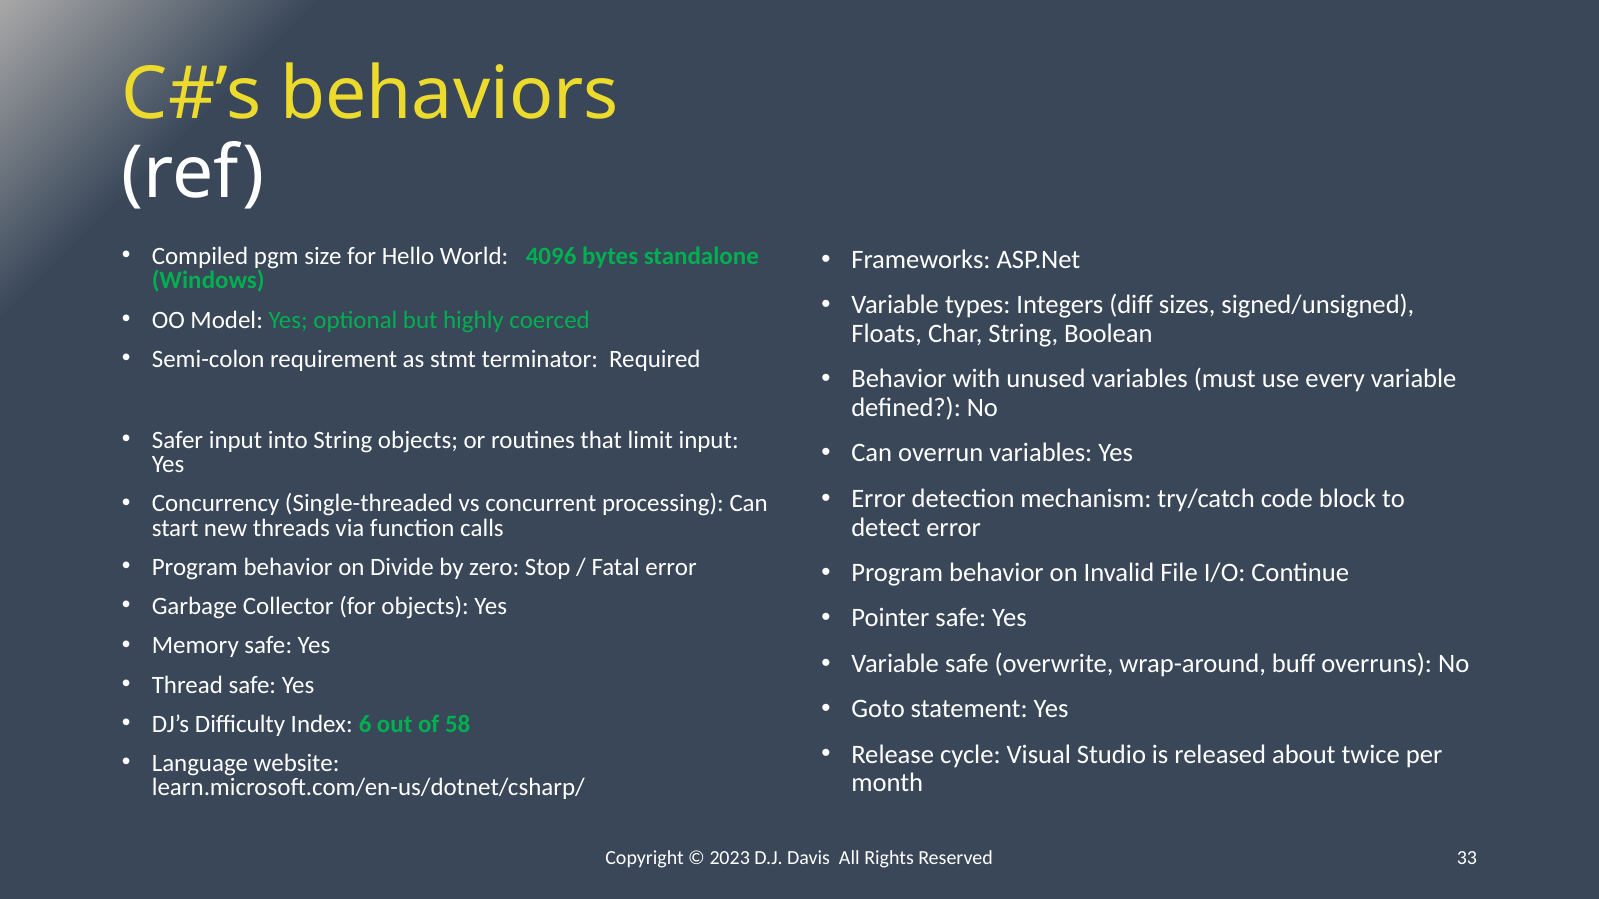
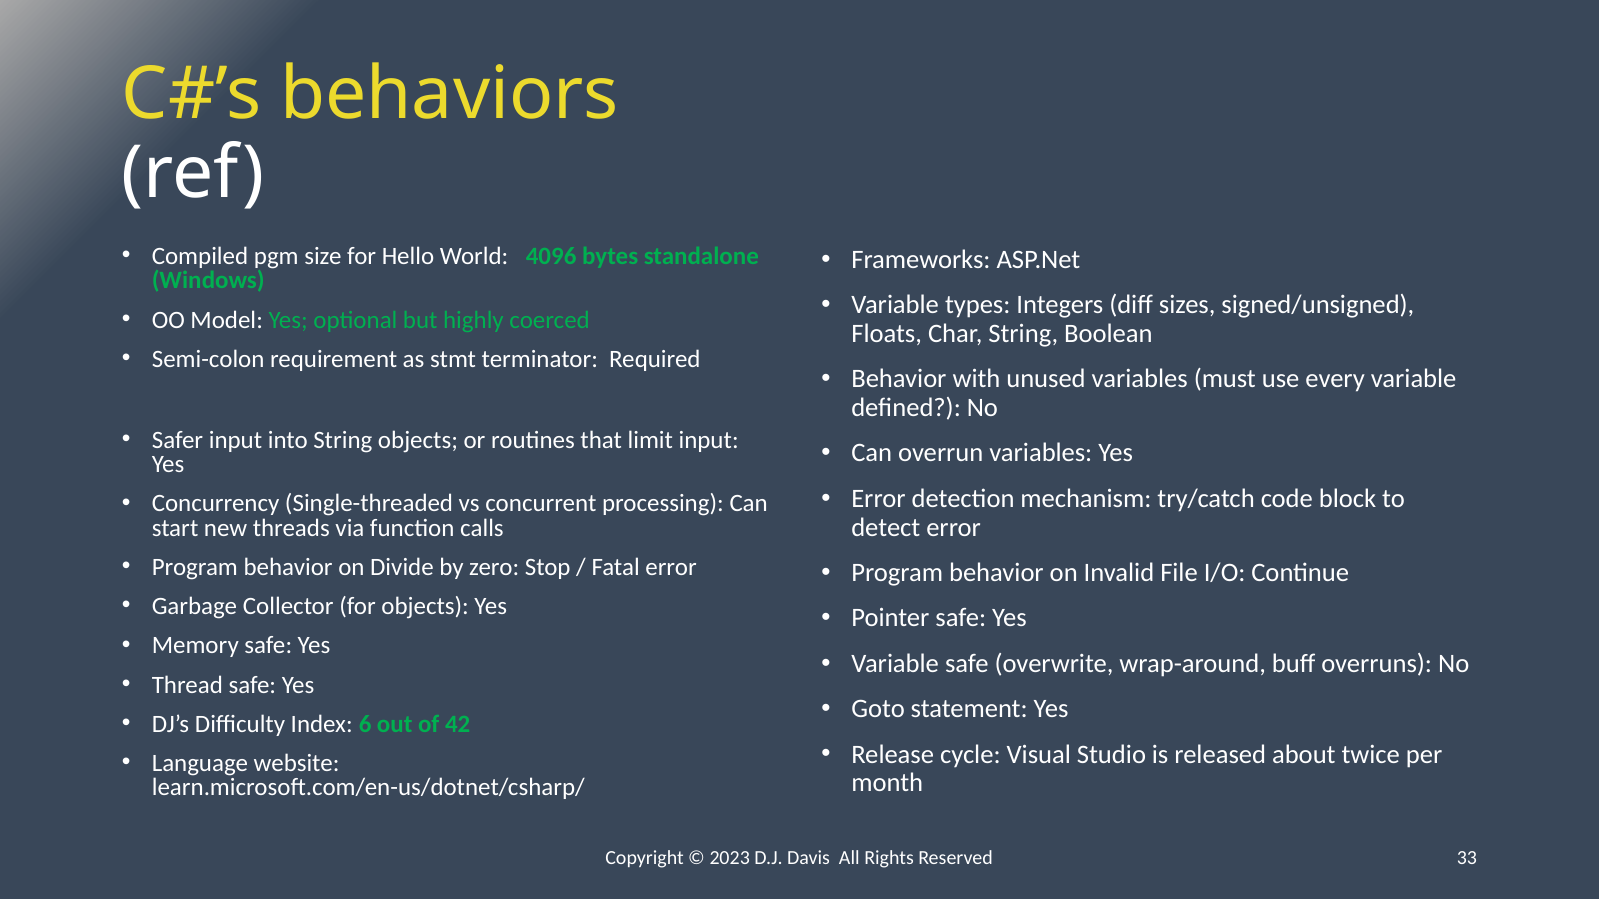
58: 58 -> 42
